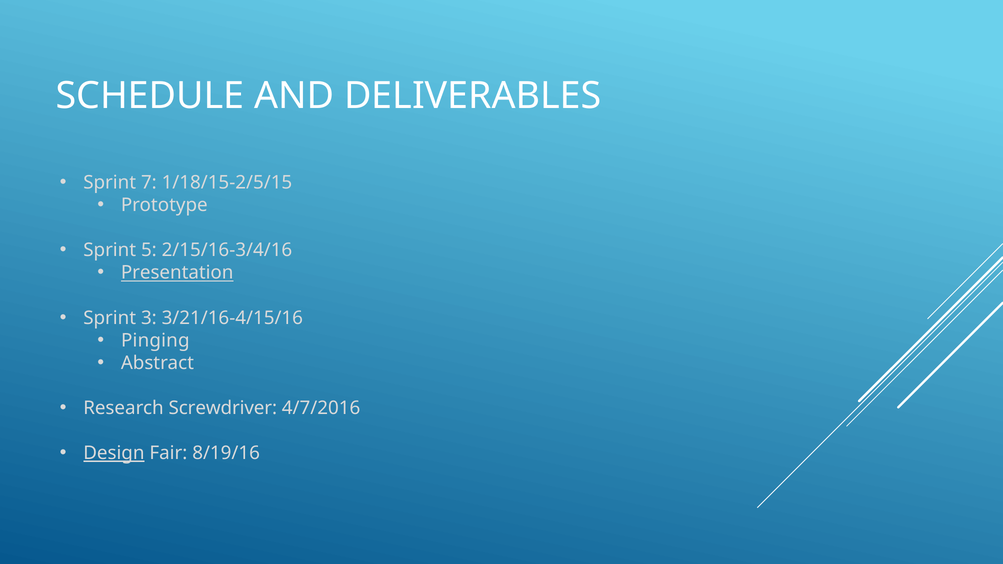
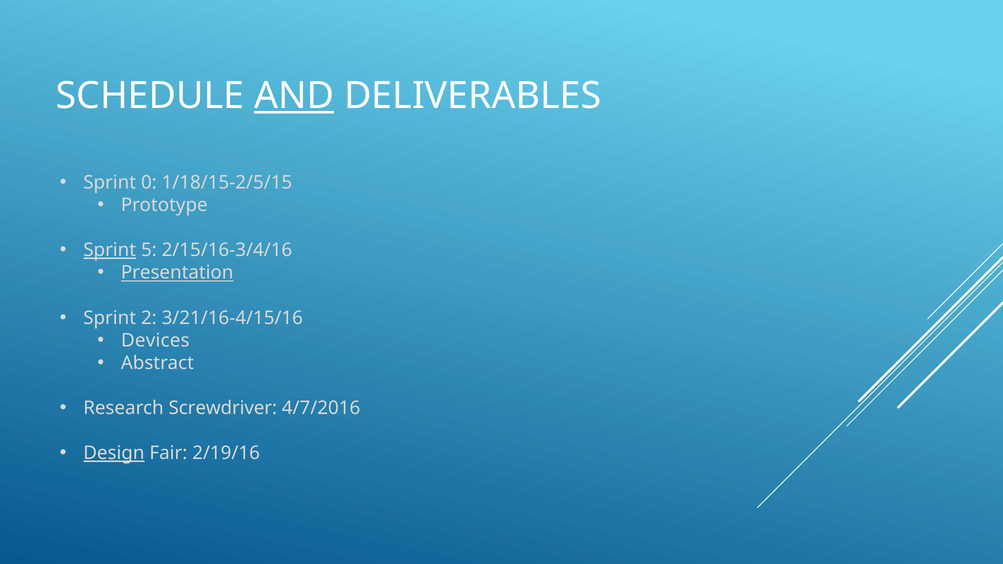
AND underline: none -> present
7: 7 -> 0
Sprint at (110, 250) underline: none -> present
3: 3 -> 2
Pinging: Pinging -> Devices
8/19/16: 8/19/16 -> 2/19/16
